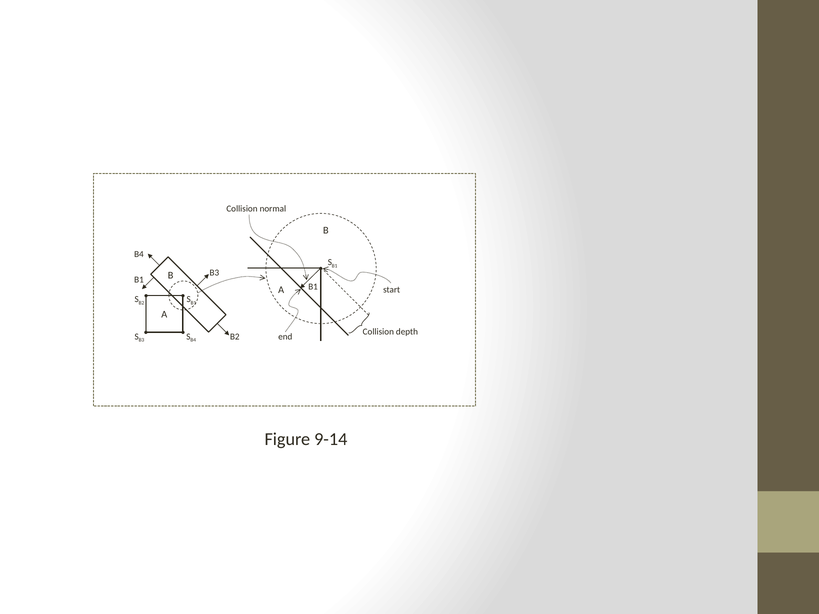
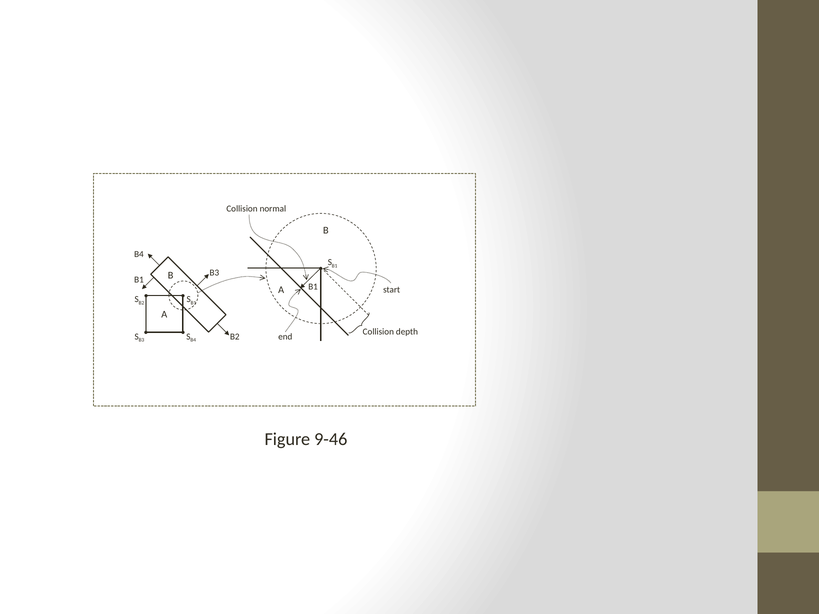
9-14: 9-14 -> 9-46
